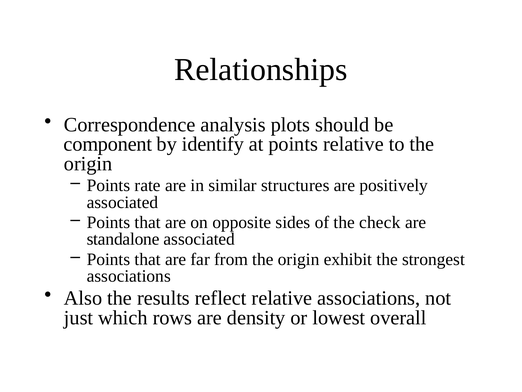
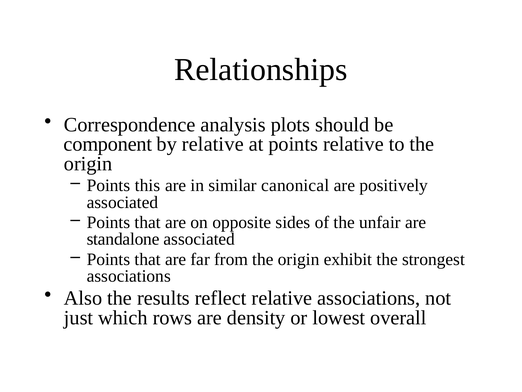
by identify: identify -> relative
rate: rate -> this
structures: structures -> canonical
check: check -> unfair
